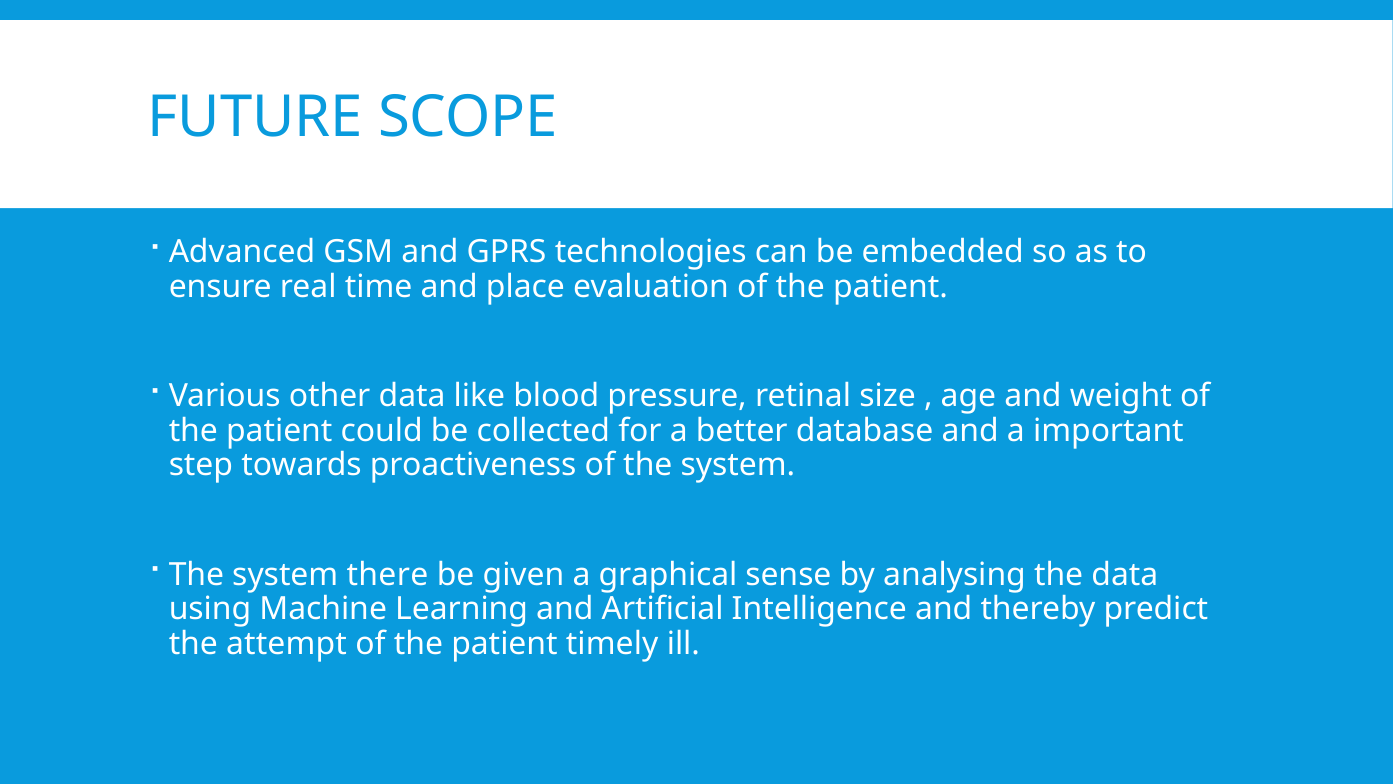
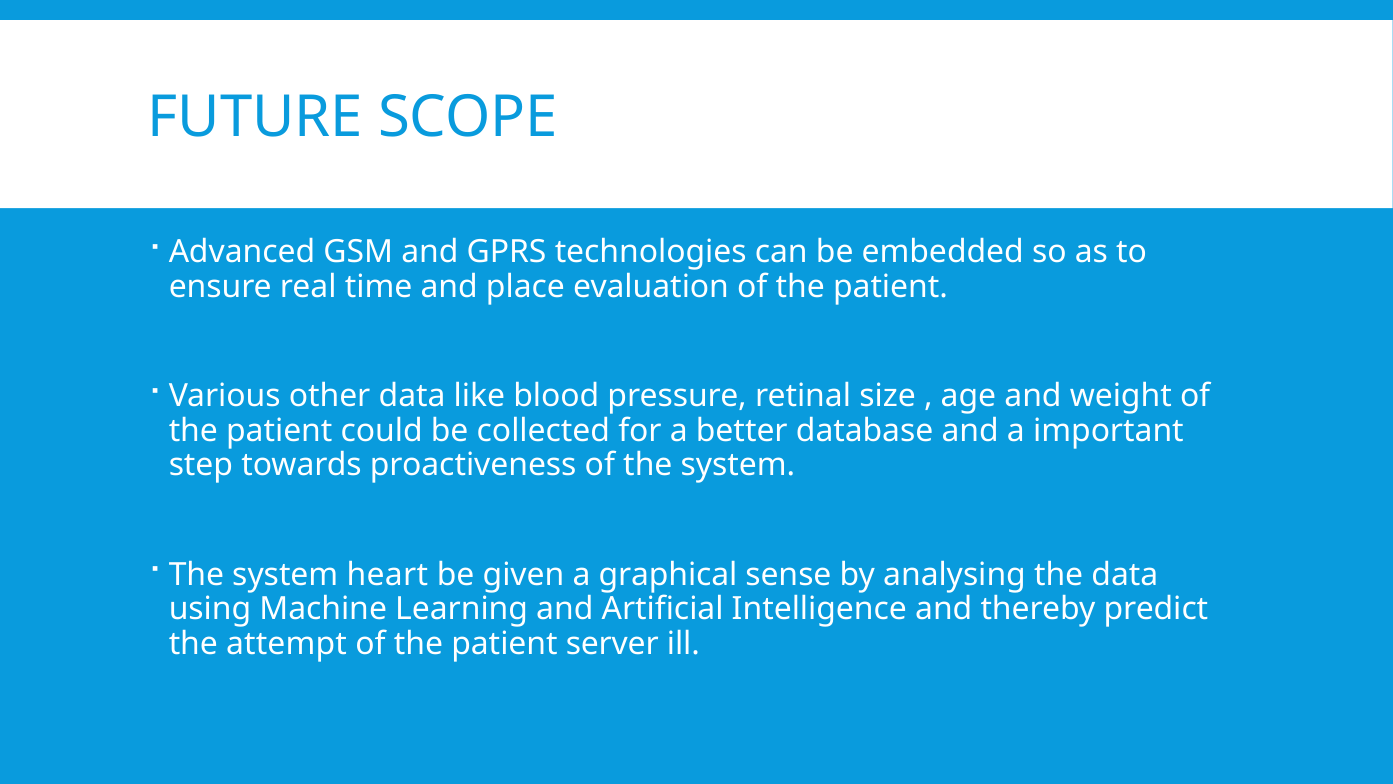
there: there -> heart
timely: timely -> server
